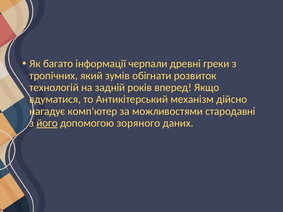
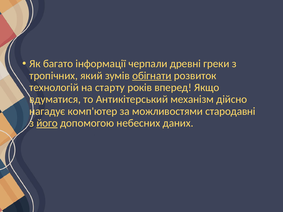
обігнати underline: none -> present
задній: задній -> старту
зоряного: зоряного -> небесних
